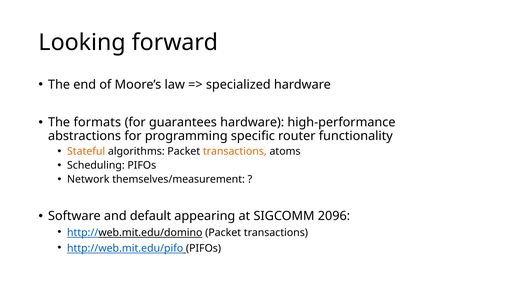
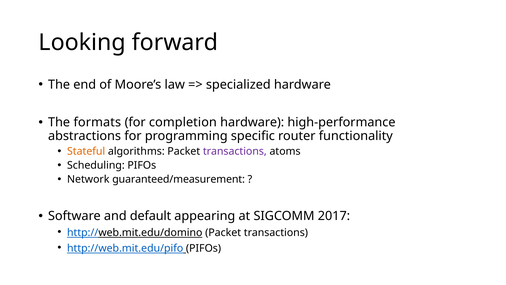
guarantees: guarantees -> completion
transactions at (235, 151) colour: orange -> purple
themselves/measurement: themselves/measurement -> guaranteed/measurement
2096: 2096 -> 2017
